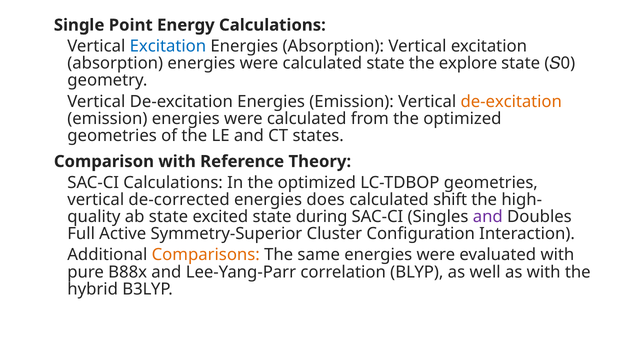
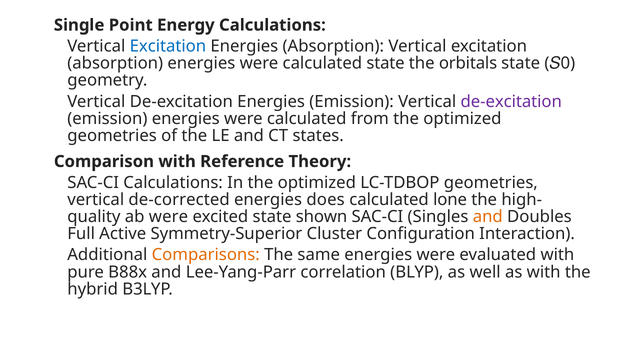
explore: explore -> orbitals
de-excitation at (511, 101) colour: orange -> purple
shift: shift -> lone
ab state: state -> were
during: during -> shown
and at (488, 217) colour: purple -> orange
